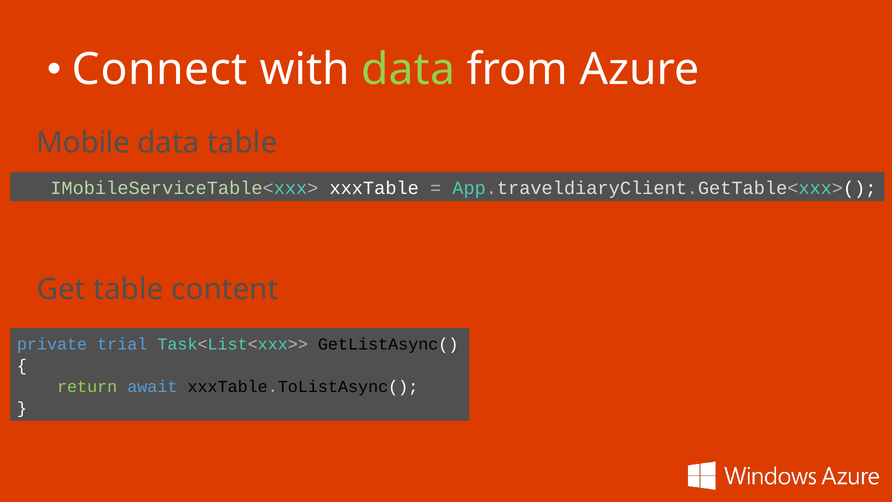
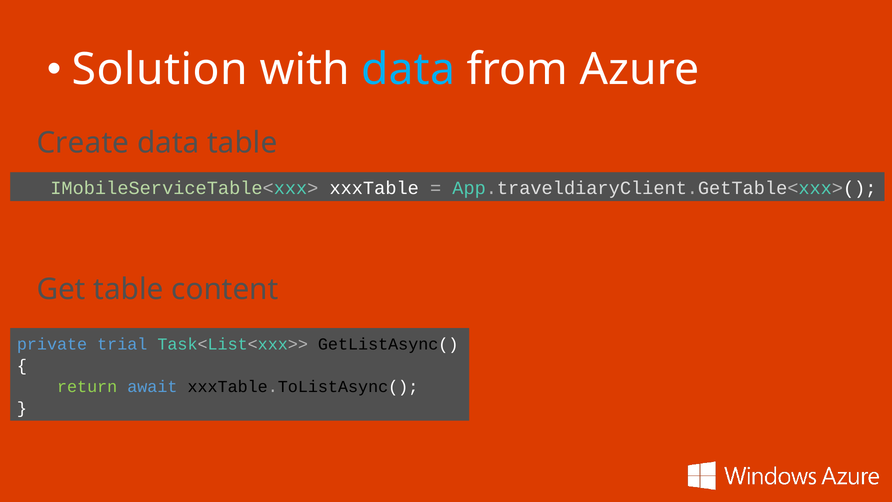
Connect: Connect -> Solution
data at (408, 69) colour: light green -> light blue
Mobile: Mobile -> Create
